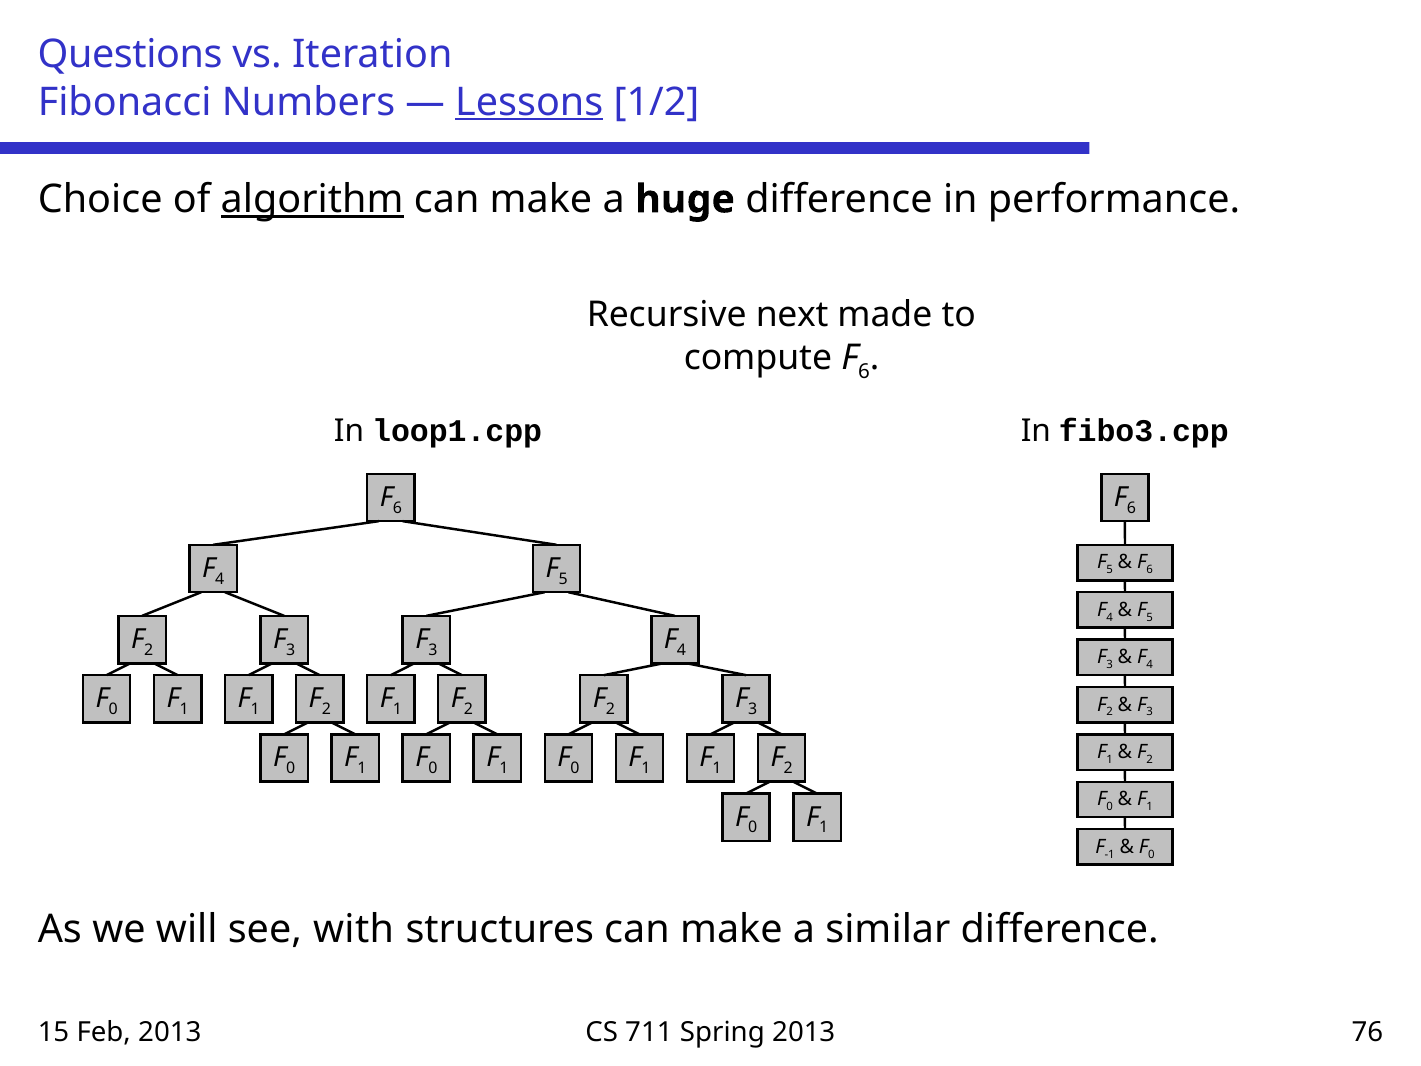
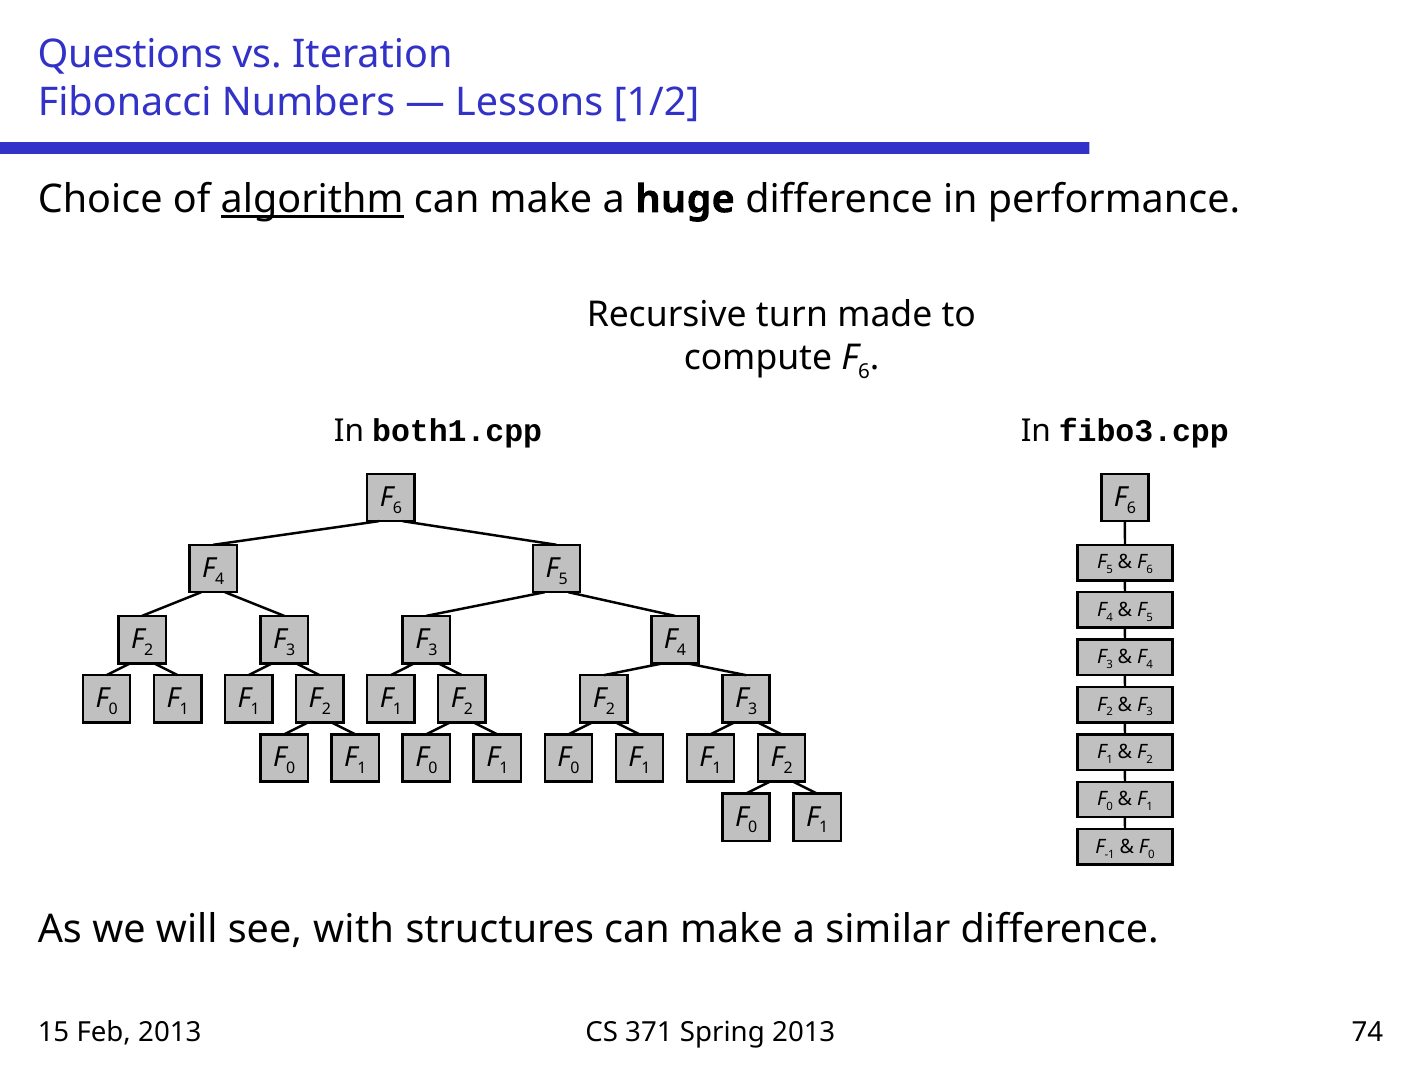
Lessons underline: present -> none
next: next -> turn
loop1.cpp: loop1.cpp -> both1.cpp
711: 711 -> 371
76: 76 -> 74
